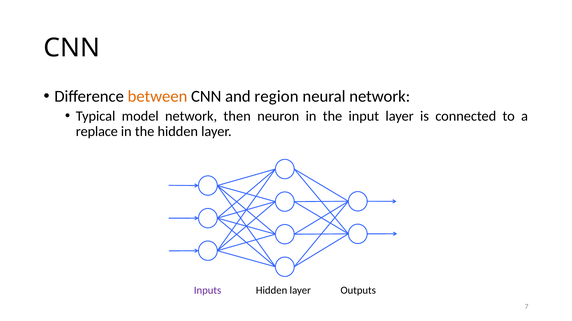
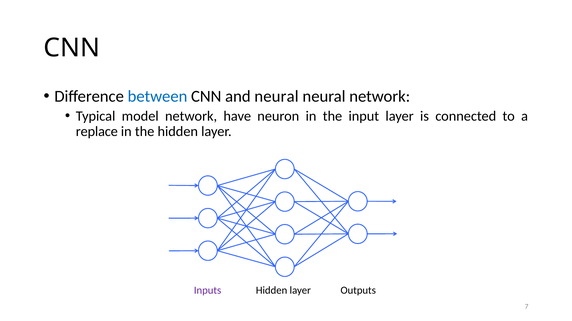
between colour: orange -> blue
and region: region -> neural
then: then -> have
